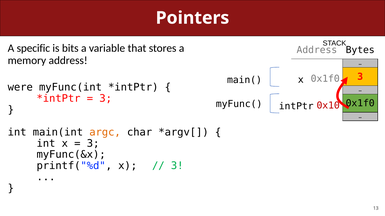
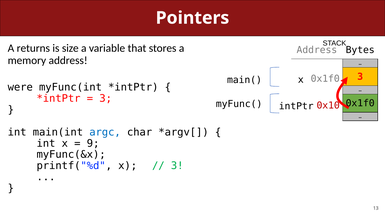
specific: specific -> returns
bits: bits -> size
argc colour: orange -> blue
3 at (93, 144): 3 -> 9
